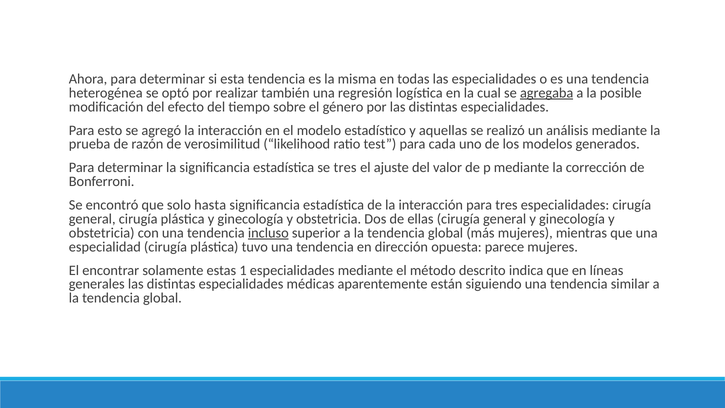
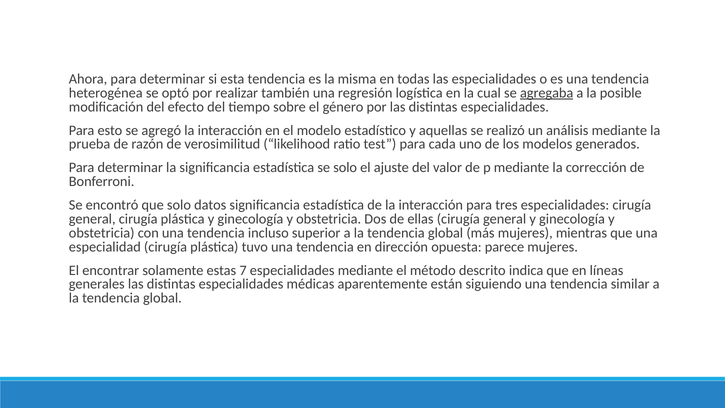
se tres: tres -> solo
hasta: hasta -> datos
incluso underline: present -> none
1: 1 -> 7
